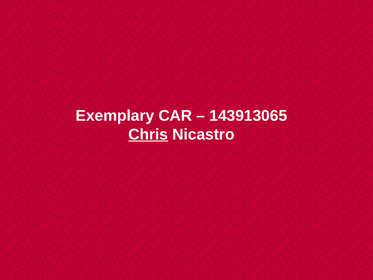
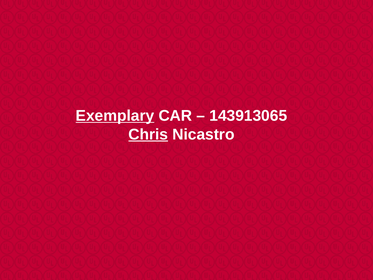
Exemplary underline: none -> present
